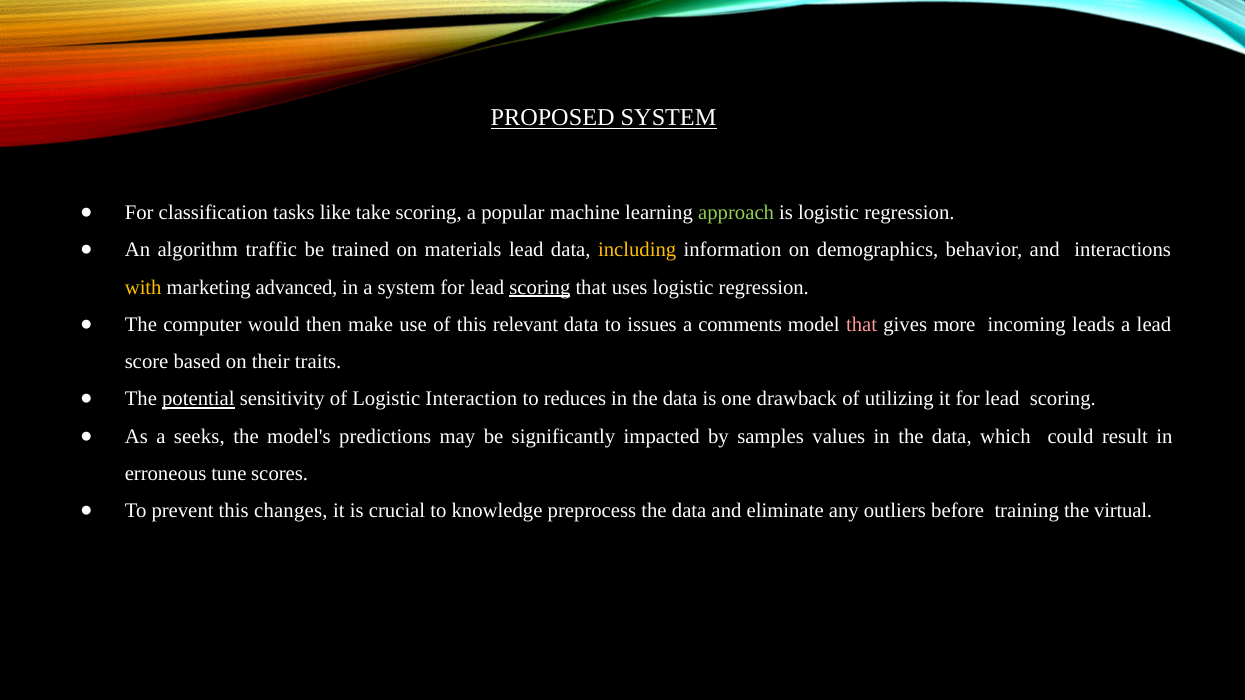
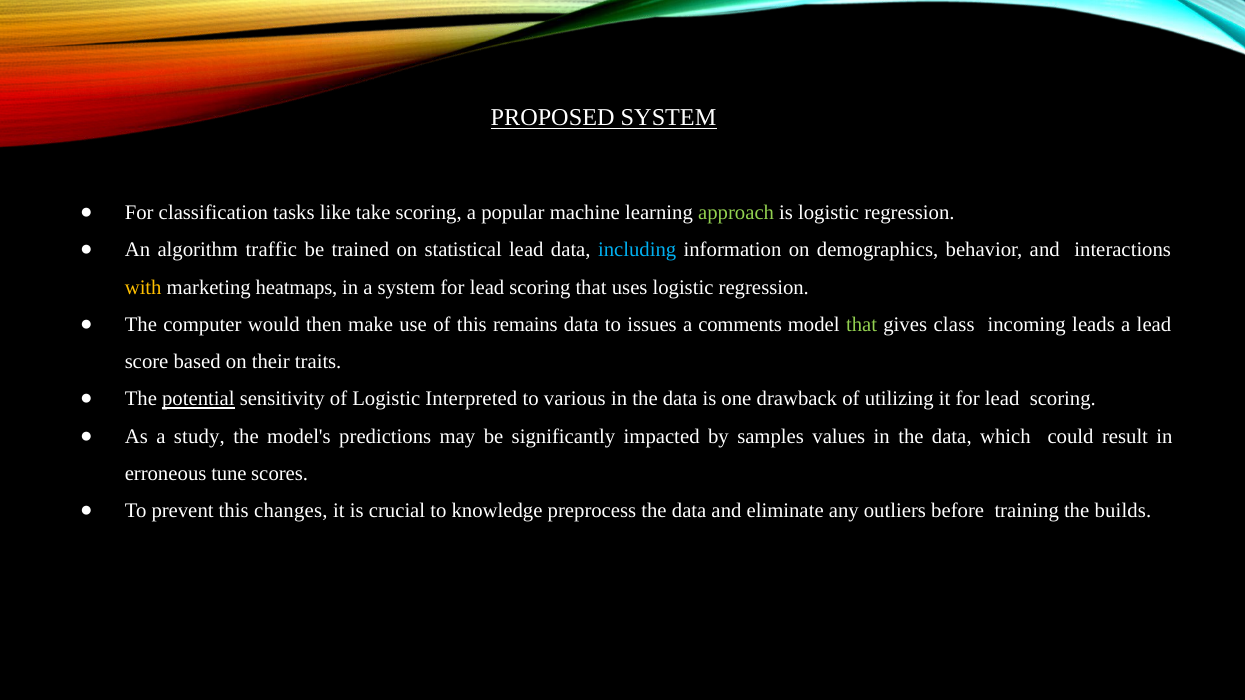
materials: materials -> statistical
including colour: yellow -> light blue
advanced: advanced -> heatmaps
scoring at (540, 287) underline: present -> none
relevant: relevant -> remains
that at (862, 325) colour: pink -> light green
more: more -> class
Interaction: Interaction -> Interpreted
reduces: reduces -> various
seeks: seeks -> study
virtual: virtual -> builds
